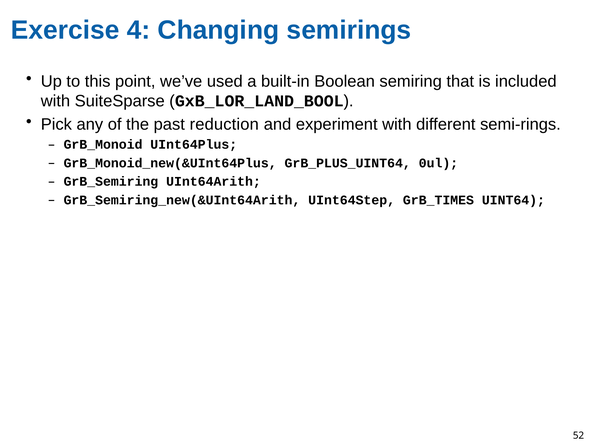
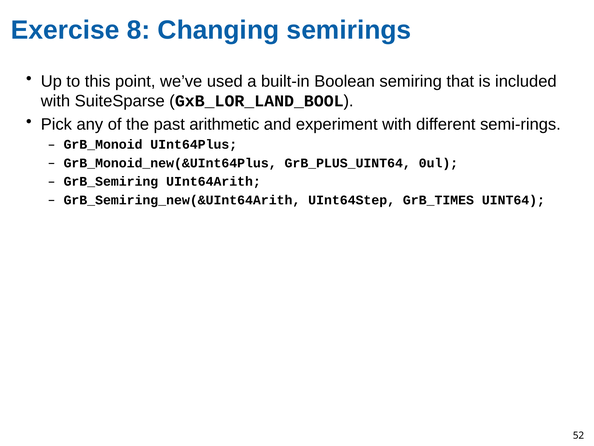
4: 4 -> 8
reduction: reduction -> arithmetic
